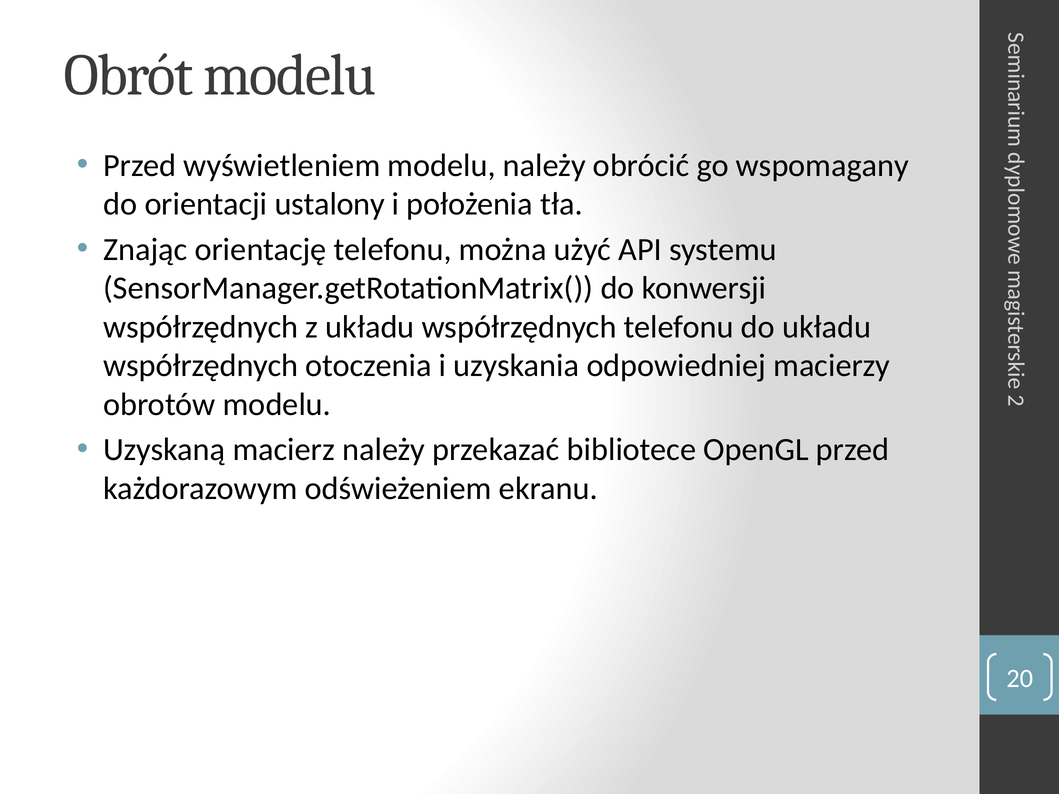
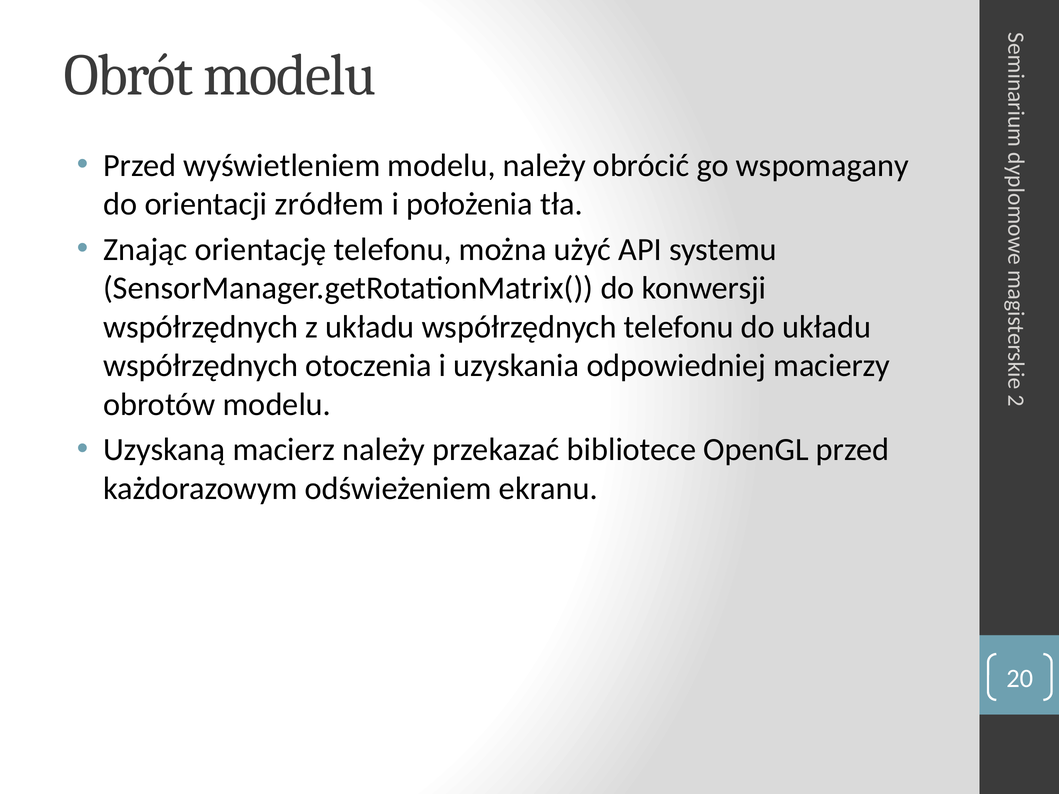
ustalony: ustalony -> zródłem
